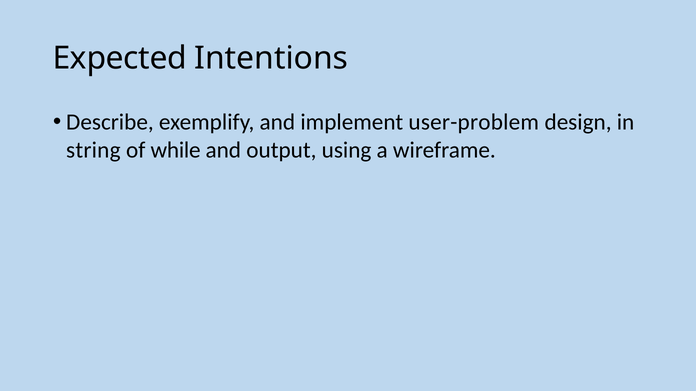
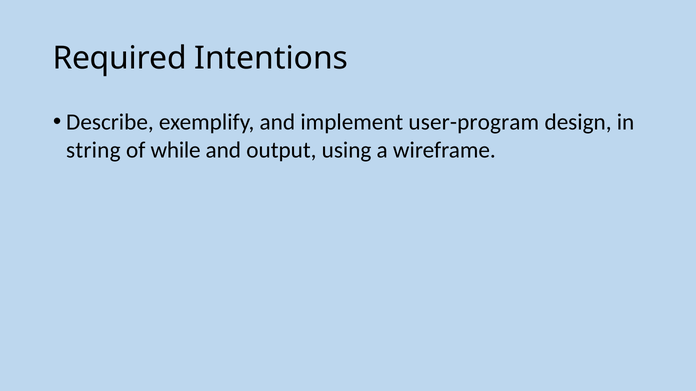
Expected: Expected -> Required
user-problem: user-problem -> user-program
